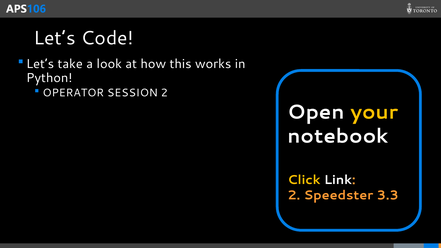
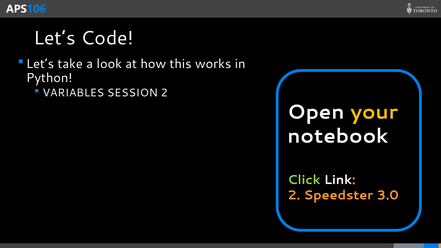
OPERATOR: OPERATOR -> VARIABLES
Click colour: yellow -> light green
3.3: 3.3 -> 3.0
